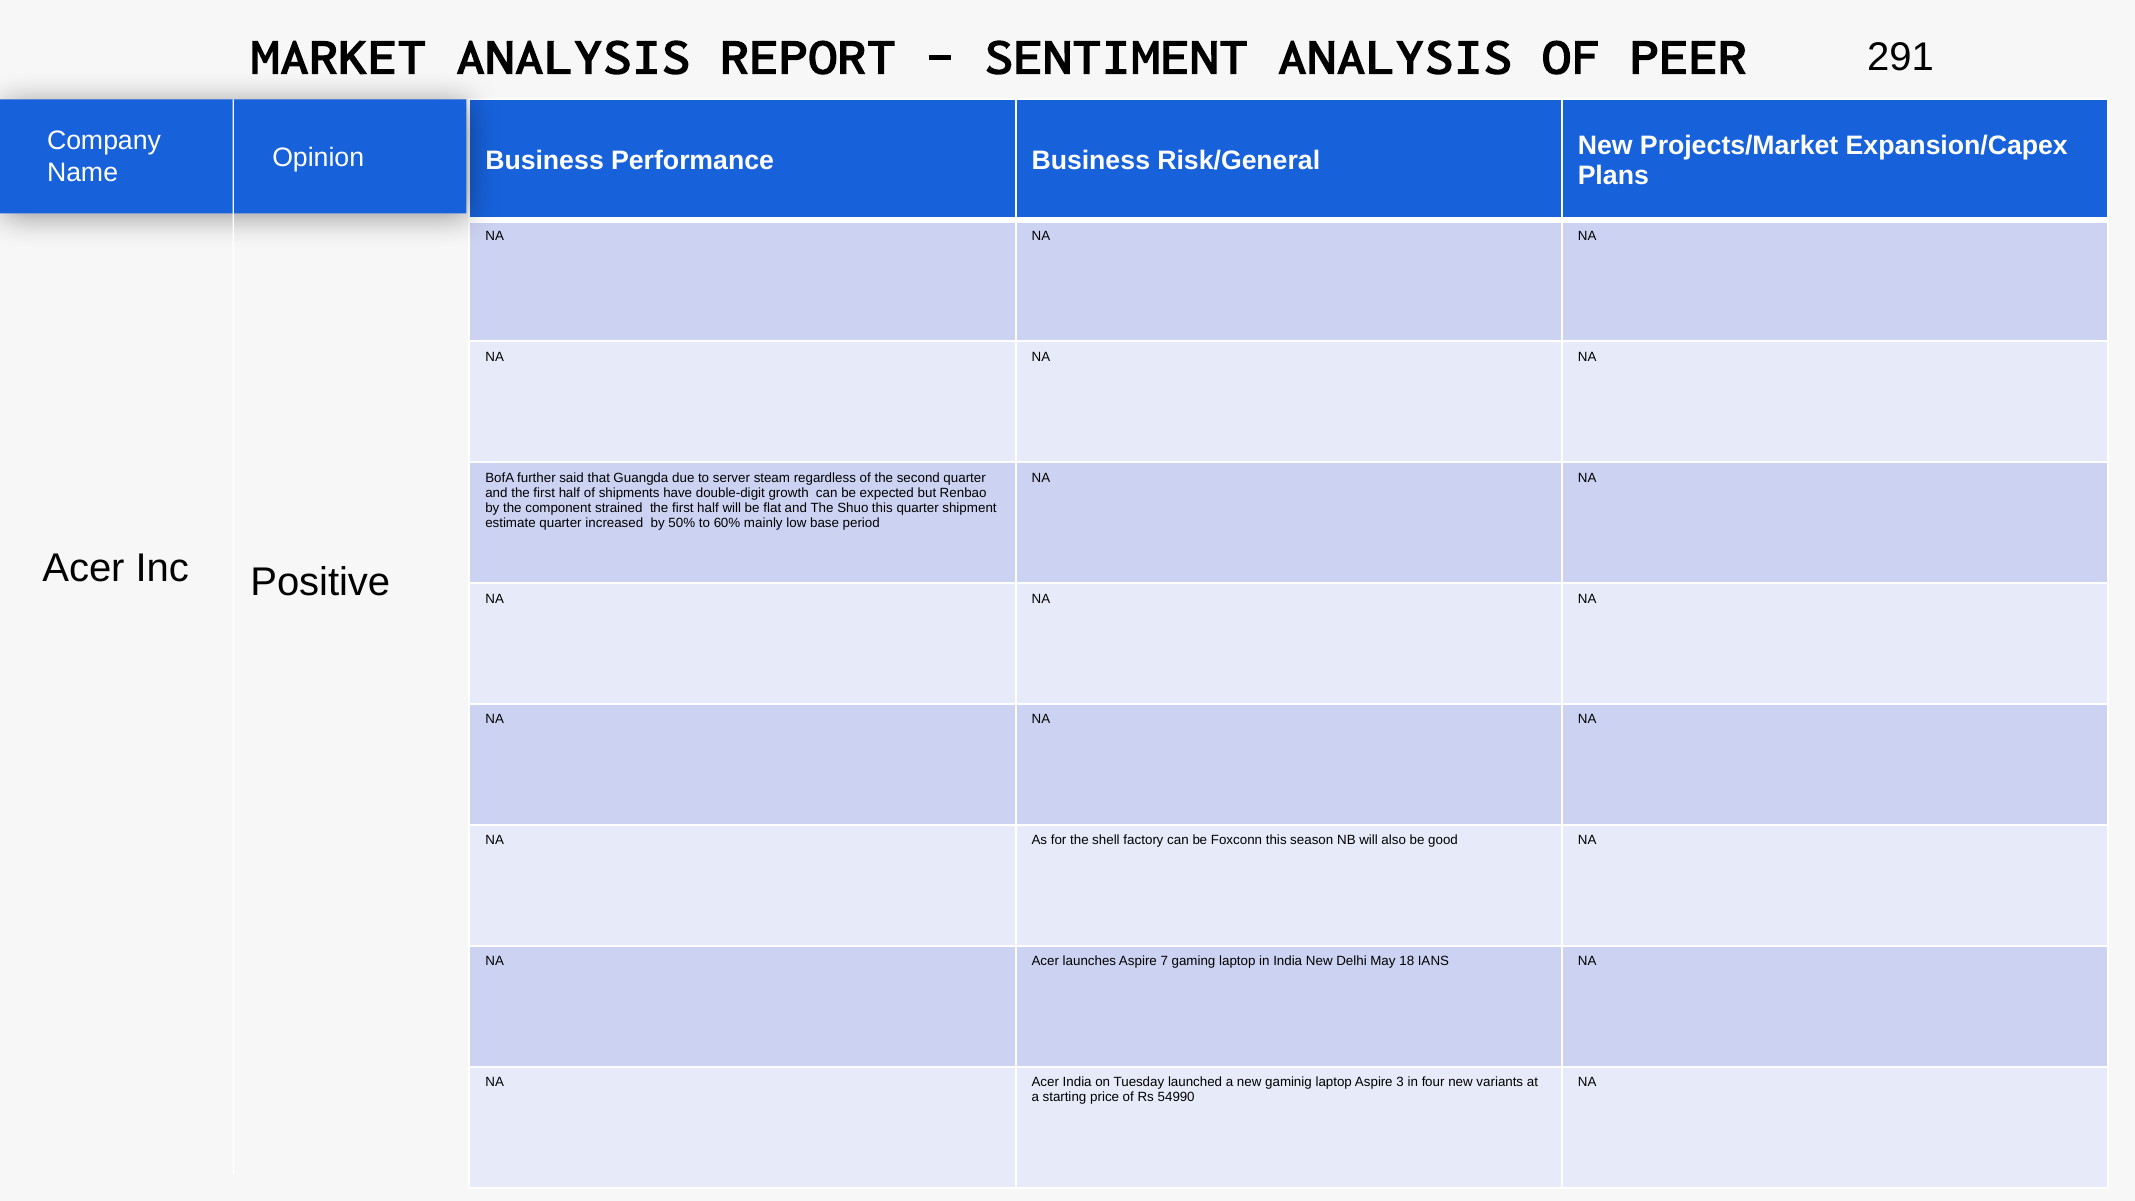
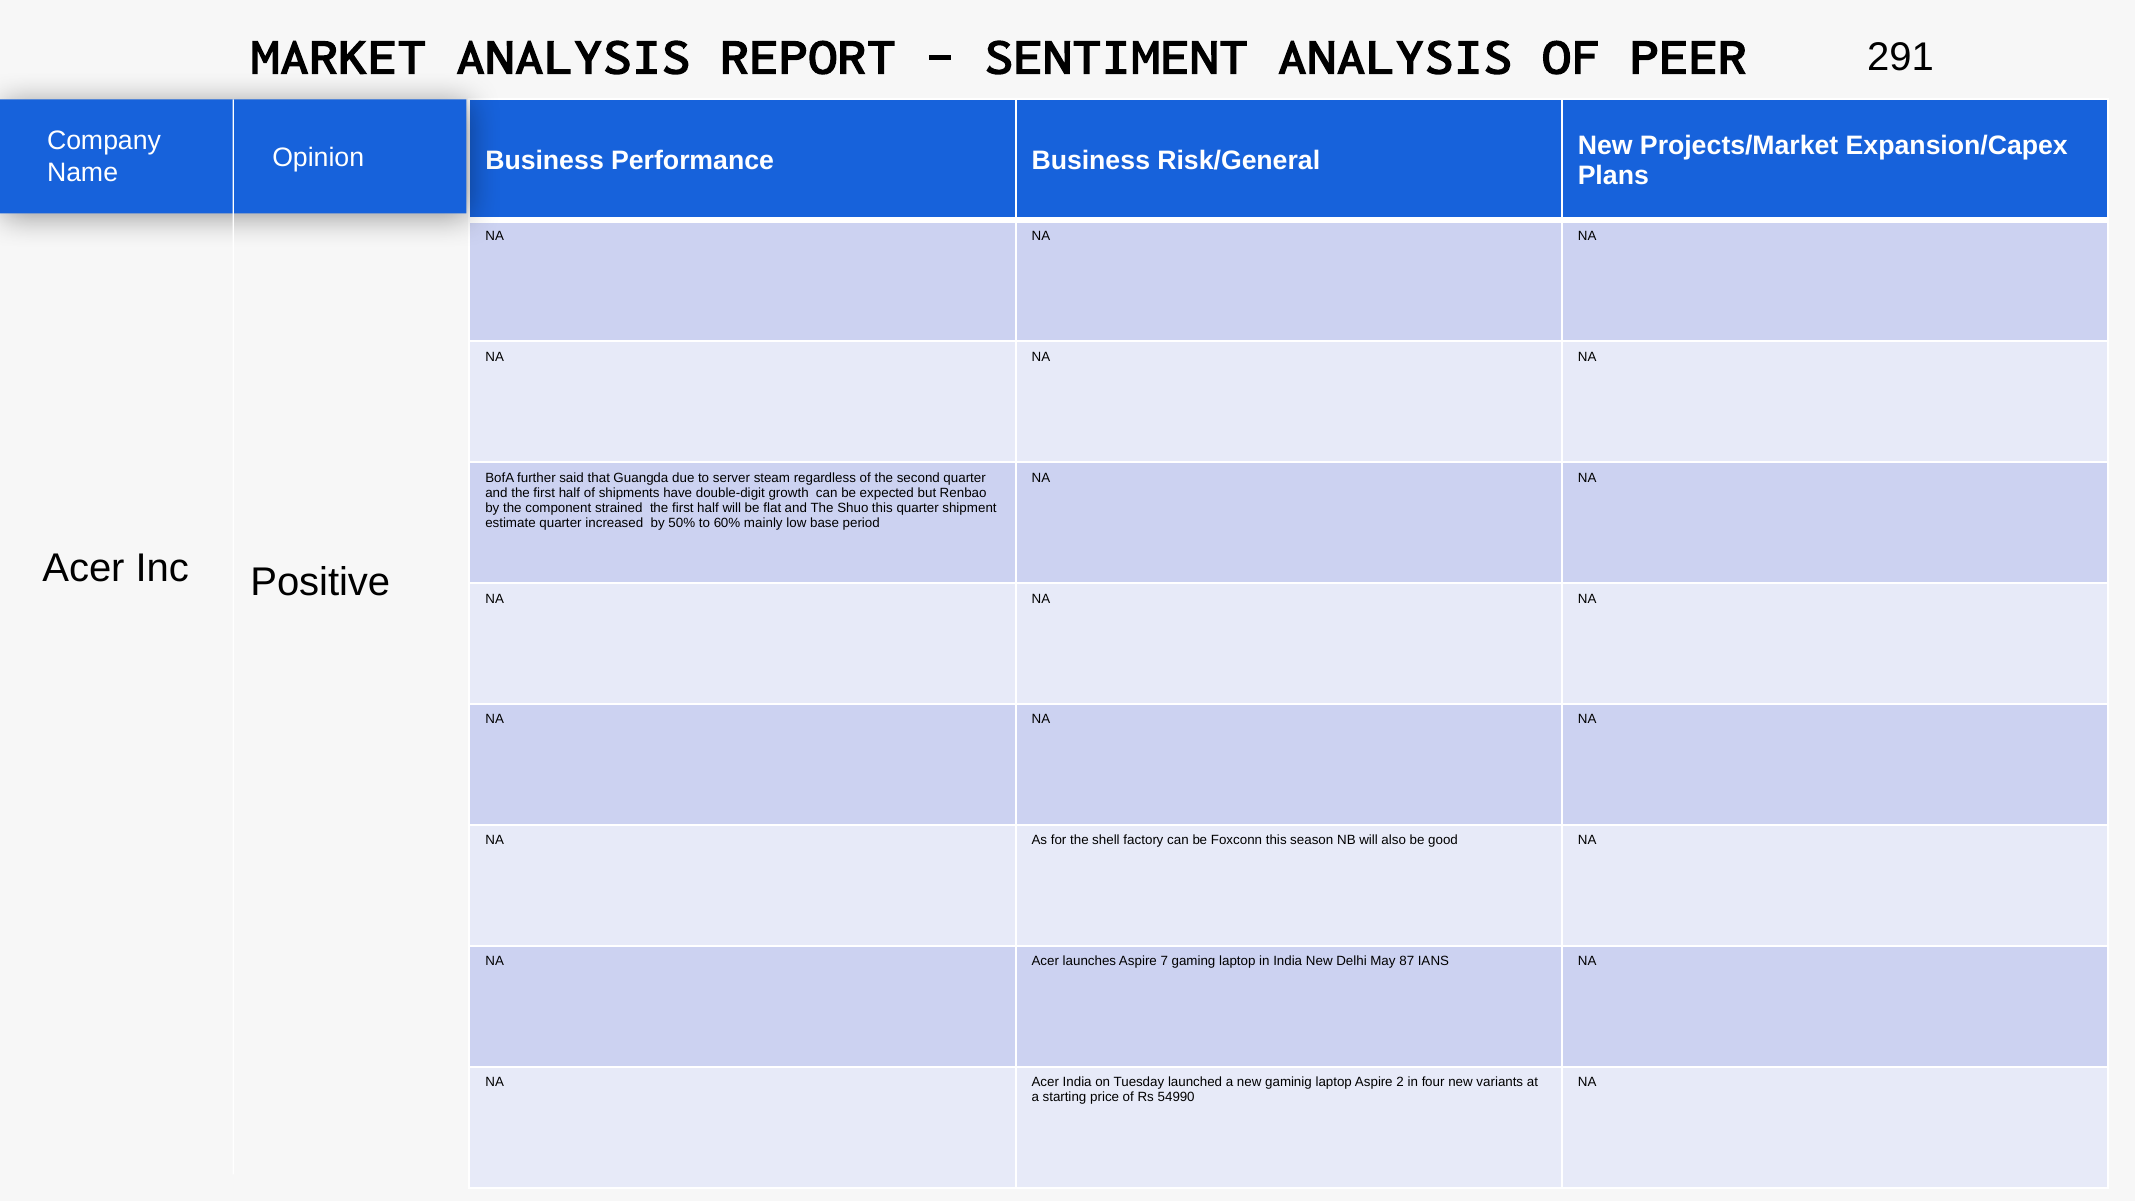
18: 18 -> 87
3: 3 -> 2
